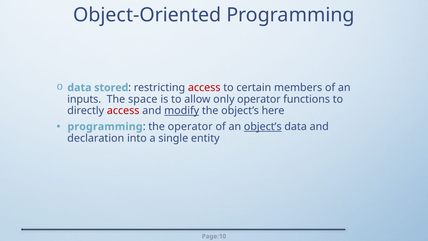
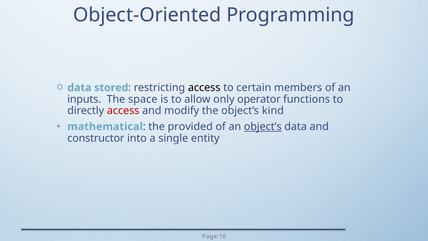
access at (204, 88) colour: red -> black
modify underline: present -> none
here: here -> kind
programming at (105, 127): programming -> mathematical
the operator: operator -> provided
declaration: declaration -> constructor
